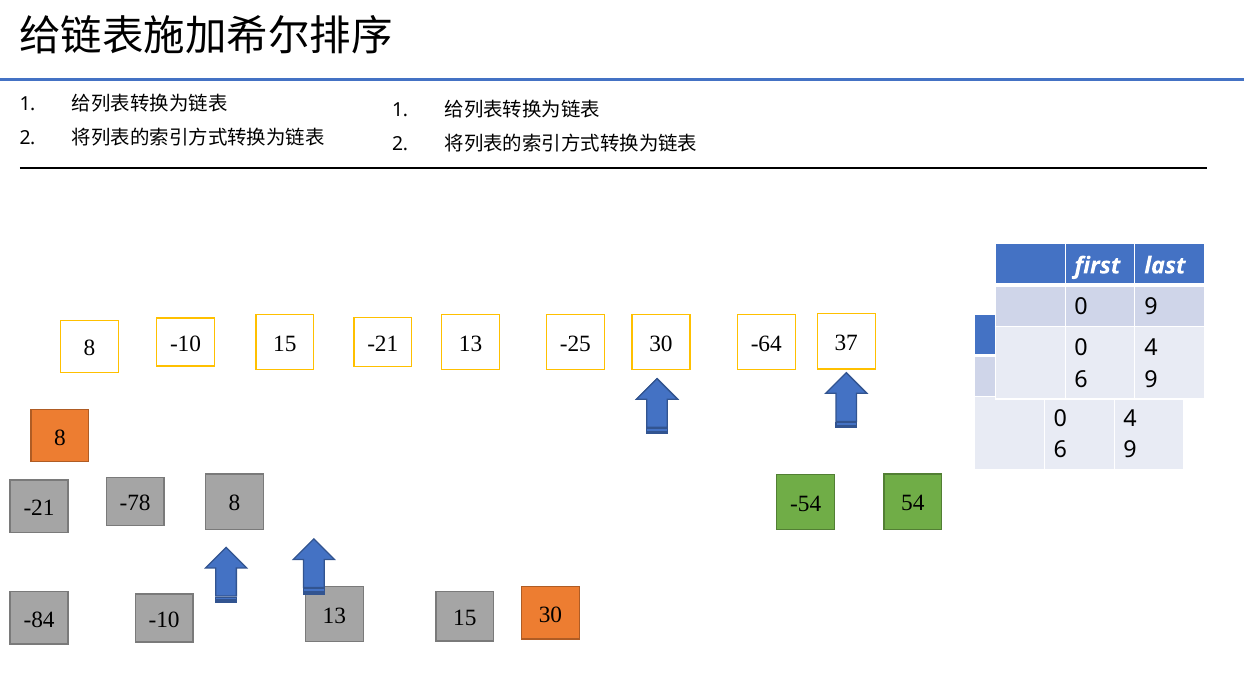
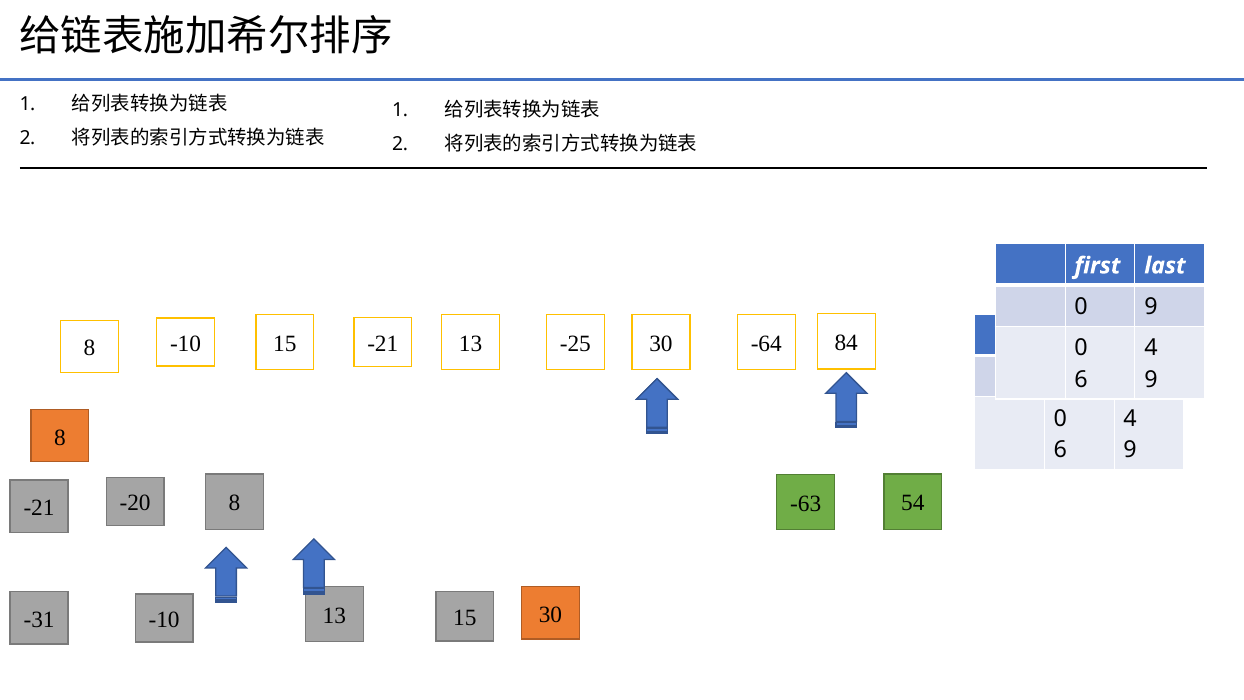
37: 37 -> 84
-78: -78 -> -20
-54: -54 -> -63
-84: -84 -> -31
